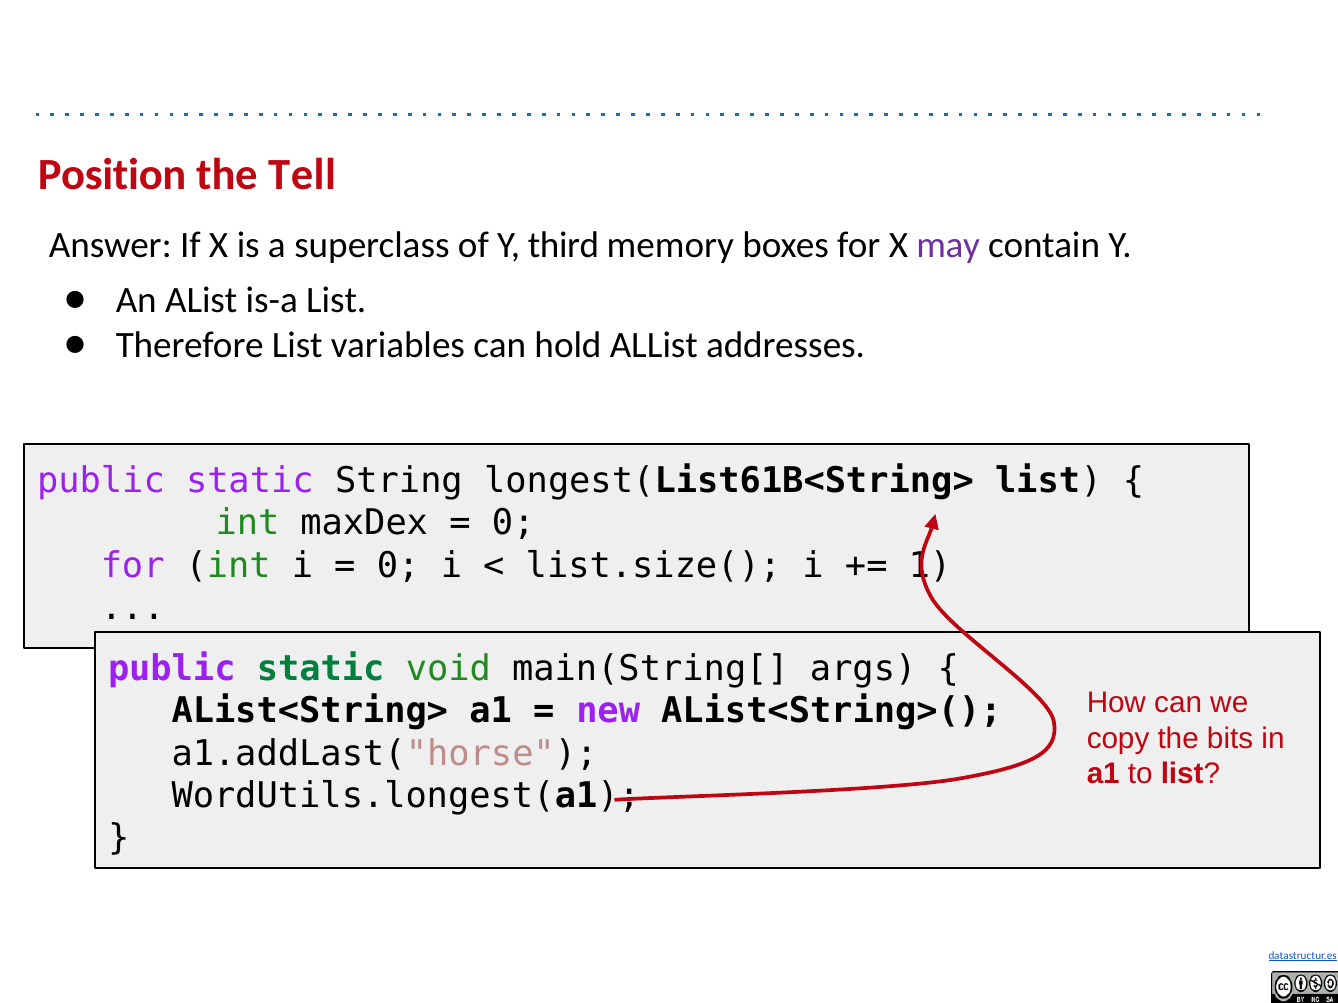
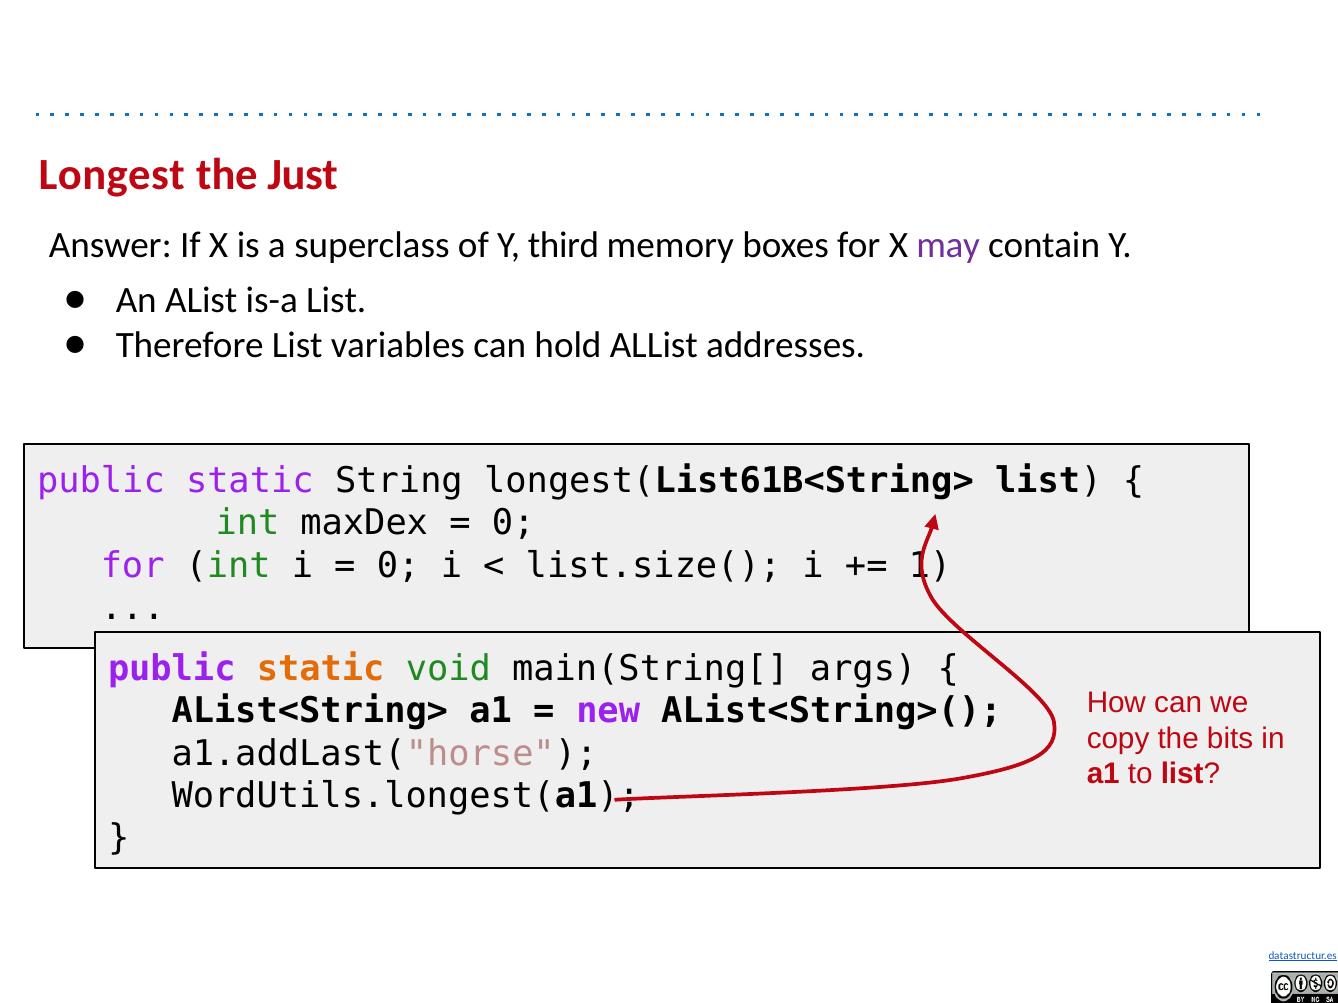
Position: Position -> Longest
Tell: Tell -> Just
static at (321, 669) colour: green -> orange
